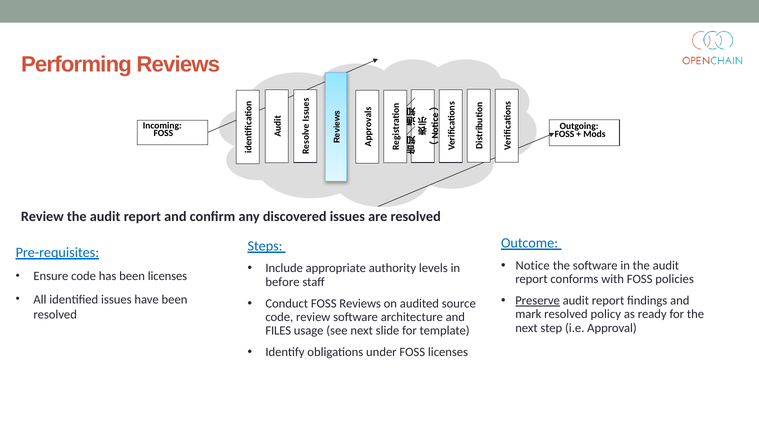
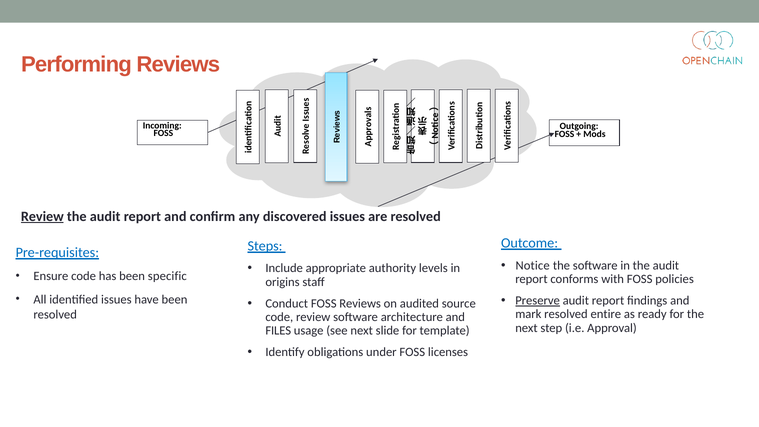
Review at (42, 216) underline: none -> present
been licenses: licenses -> specific
before: before -> origins
policy: policy -> entire
